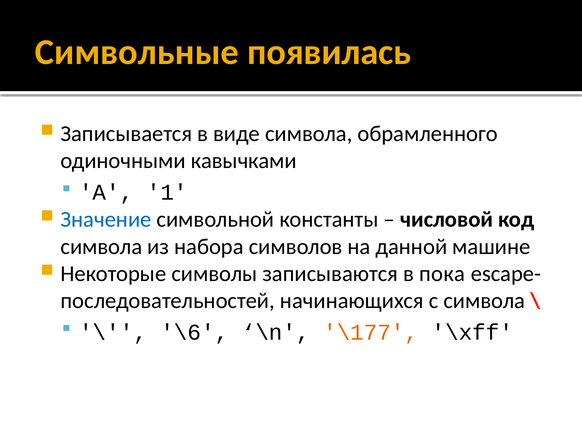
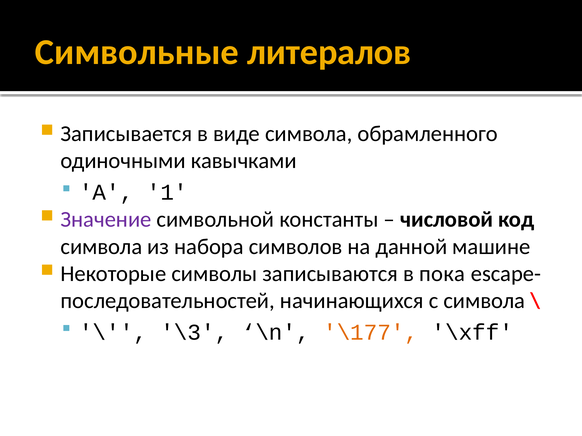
появилась: появилась -> литералов
Значение colour: blue -> purple
\6: \6 -> \3
